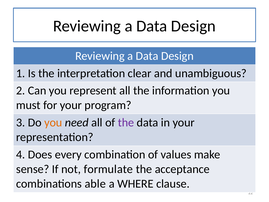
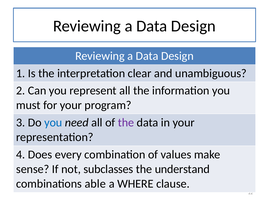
you at (53, 122) colour: orange -> blue
formulate: formulate -> subclasses
acceptance: acceptance -> understand
